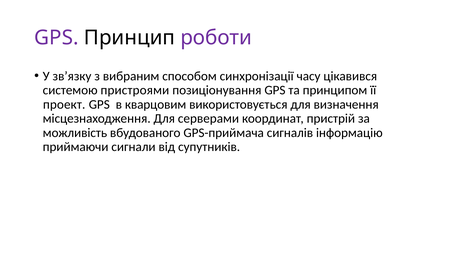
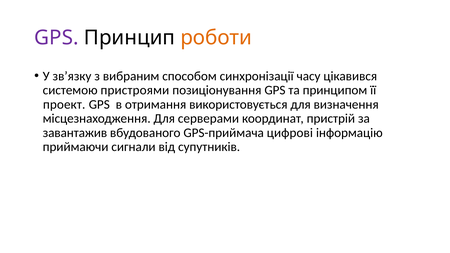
роботи colour: purple -> orange
кварцовим: кварцовим -> отримання
можливість: можливість -> завантажив
сигналів: сигналів -> цифрові
